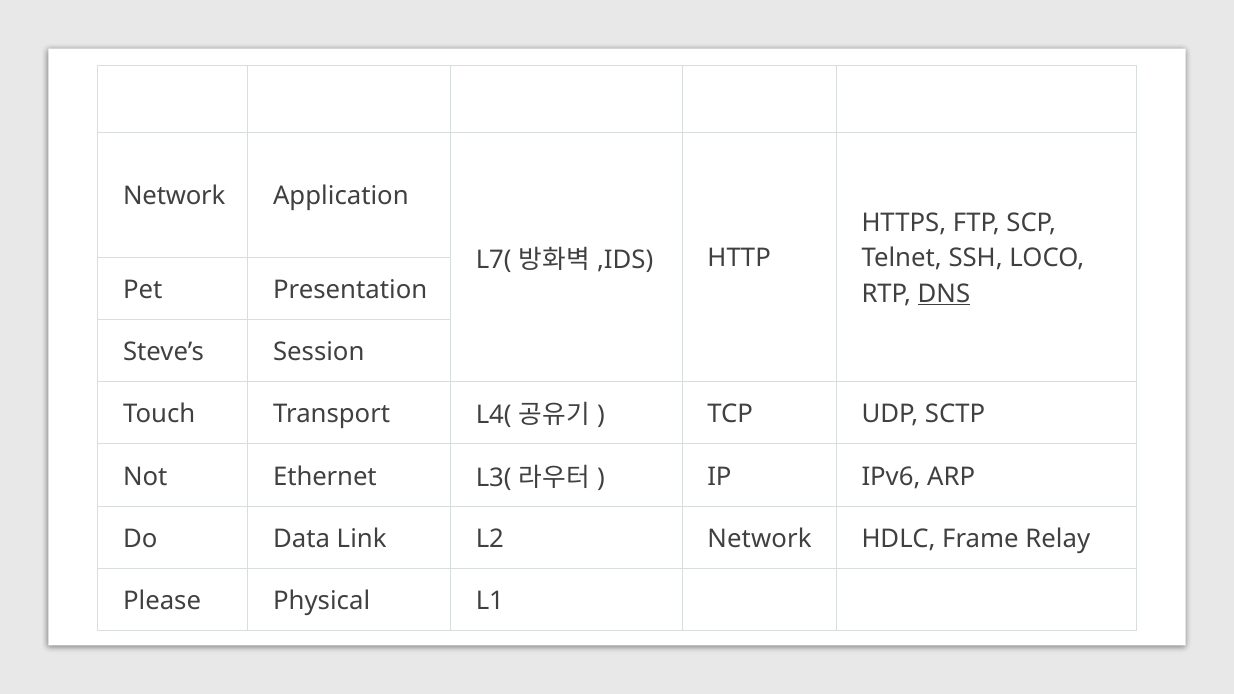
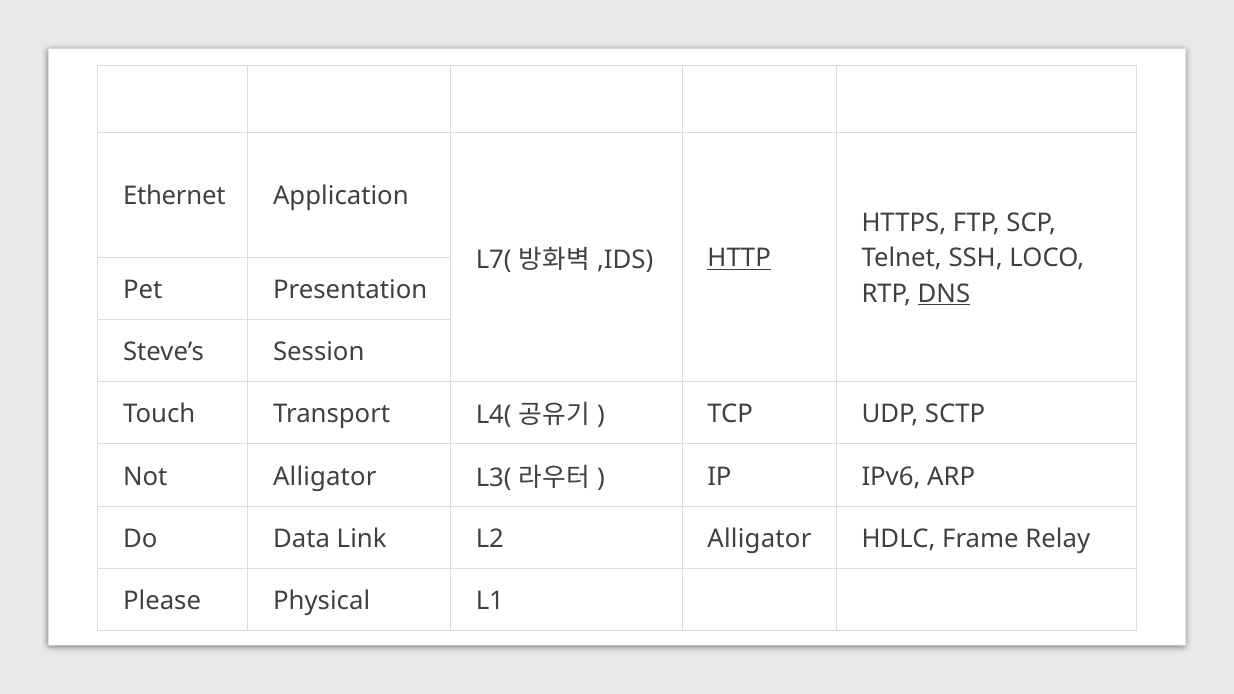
Network at (174, 197): Network -> Ethernet
HTTP underline: none -> present
Not Ethernet: Ethernet -> Alligator
L2 Network: Network -> Alligator
